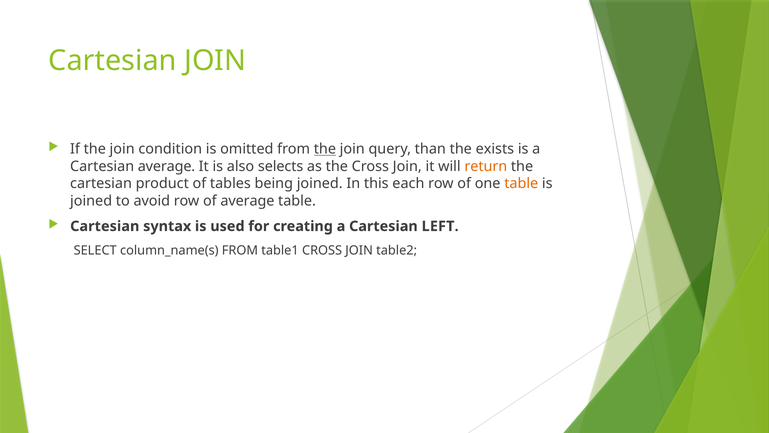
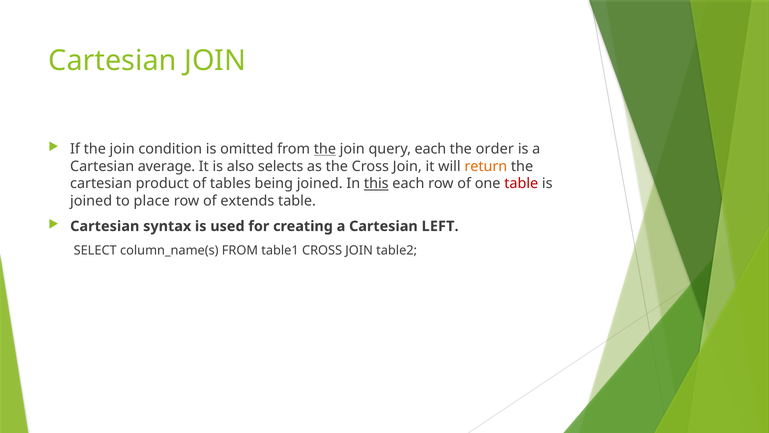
query than: than -> each
exists: exists -> order
this underline: none -> present
table at (521, 183) colour: orange -> red
avoid: avoid -> place
of average: average -> extends
